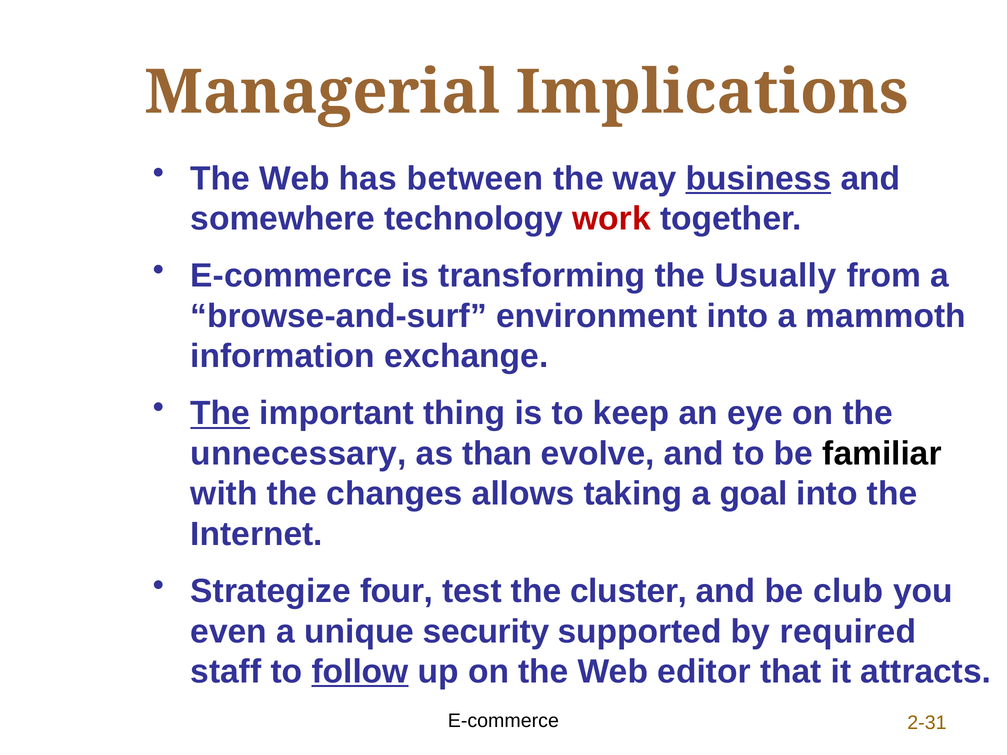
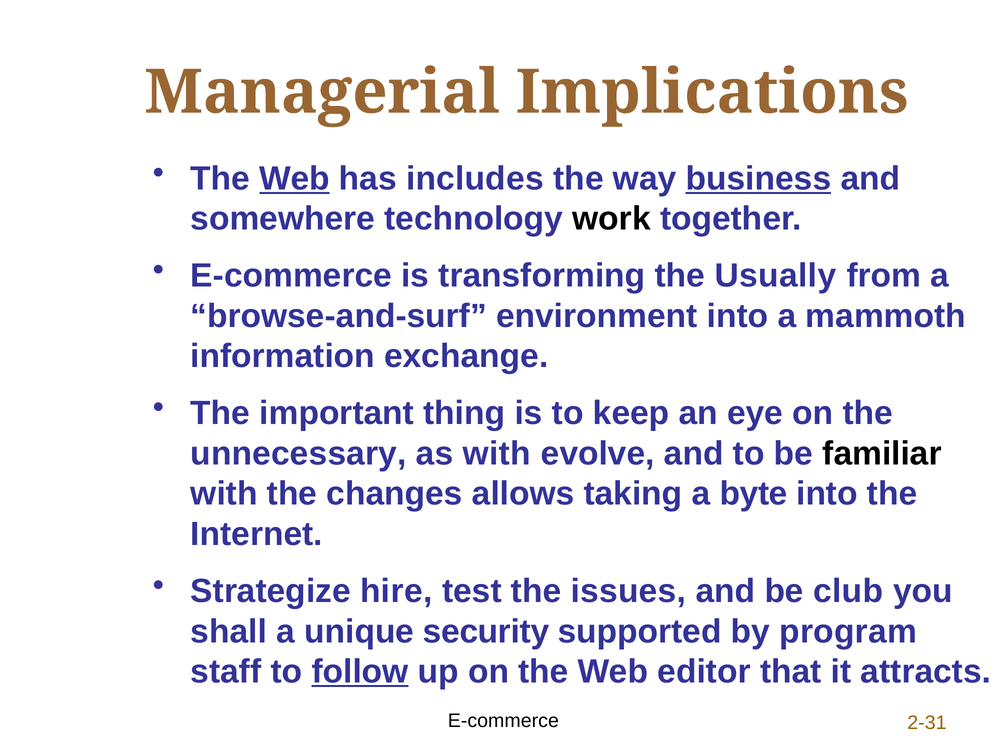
Web at (295, 179) underline: none -> present
between: between -> includes
work colour: red -> black
The at (220, 414) underline: present -> none
as than: than -> with
goal: goal -> byte
four: four -> hire
cluster: cluster -> issues
even: even -> shall
required: required -> program
